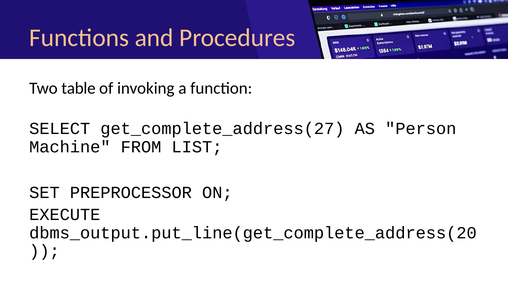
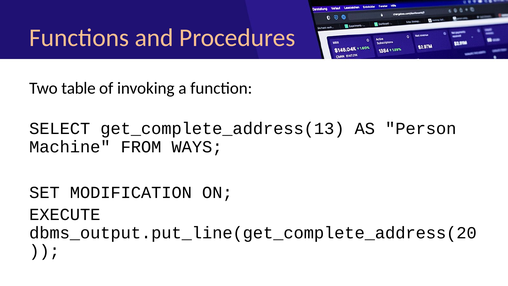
get_complete_address(27: get_complete_address(27 -> get_complete_address(13
LIST: LIST -> WAYS
PREPROCESSOR: PREPROCESSOR -> MODIFICATION
